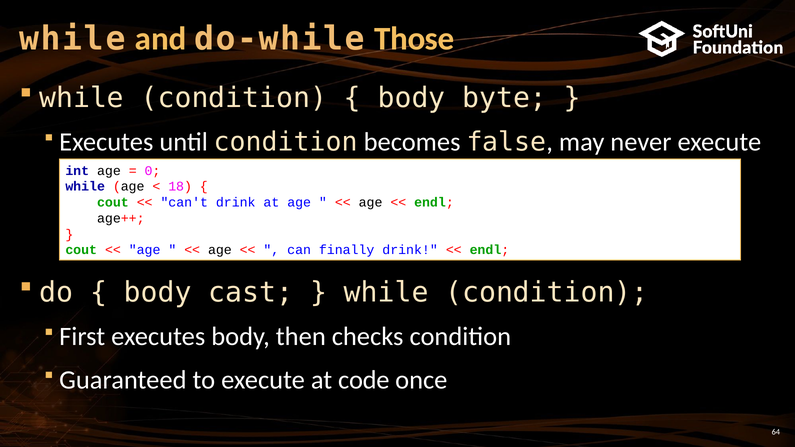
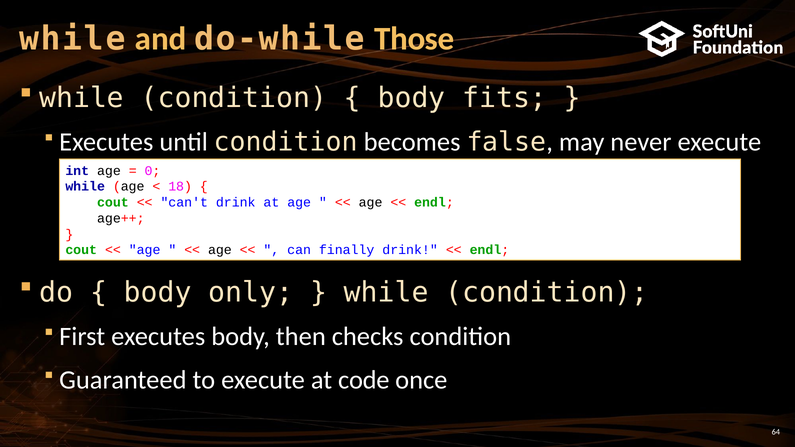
byte: byte -> fits
cast: cast -> only
